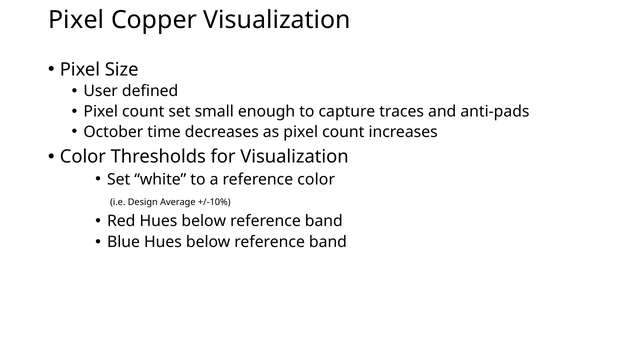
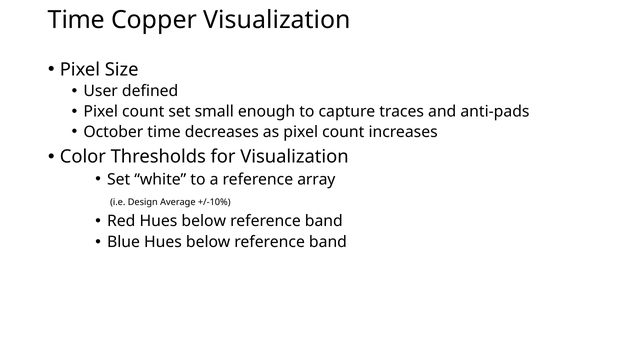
Pixel at (76, 20): Pixel -> Time
reference color: color -> array
